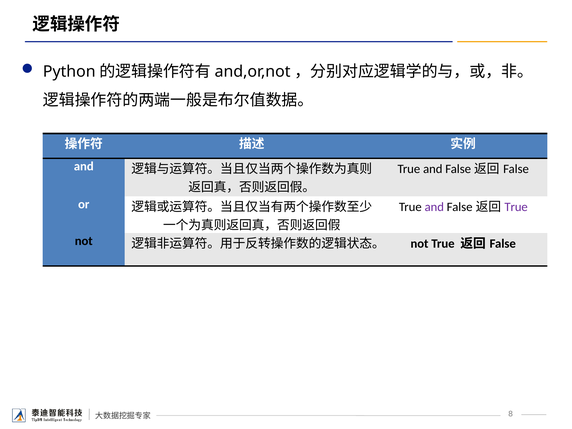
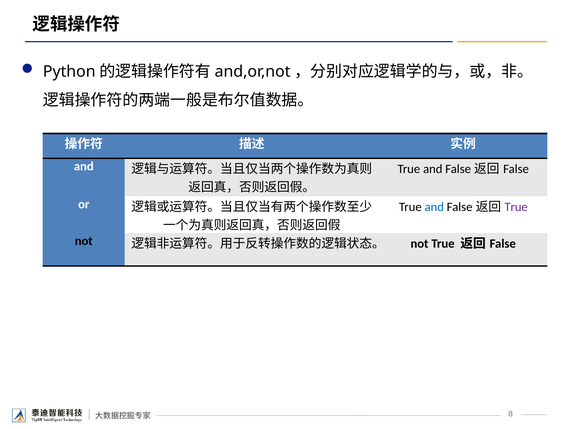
and at (434, 207) colour: purple -> blue
